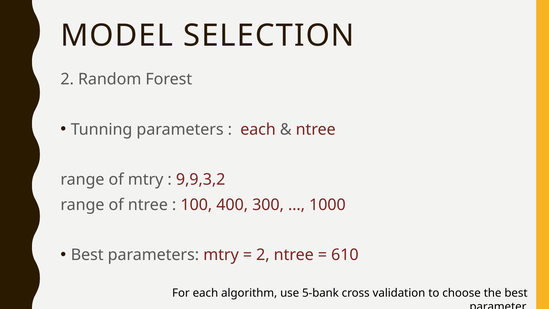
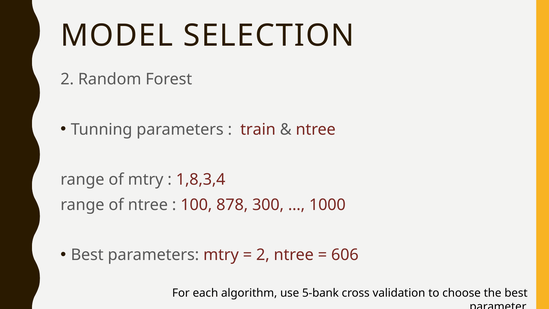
each at (258, 129): each -> train
9,9,3,2: 9,9,3,2 -> 1,8,3,4
400: 400 -> 878
610: 610 -> 606
